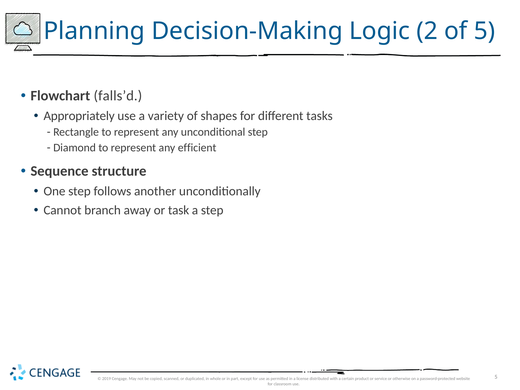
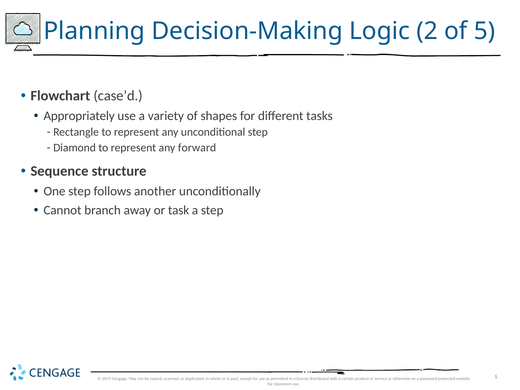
falls’d: falls’d -> case’d
efficient: efficient -> forward
